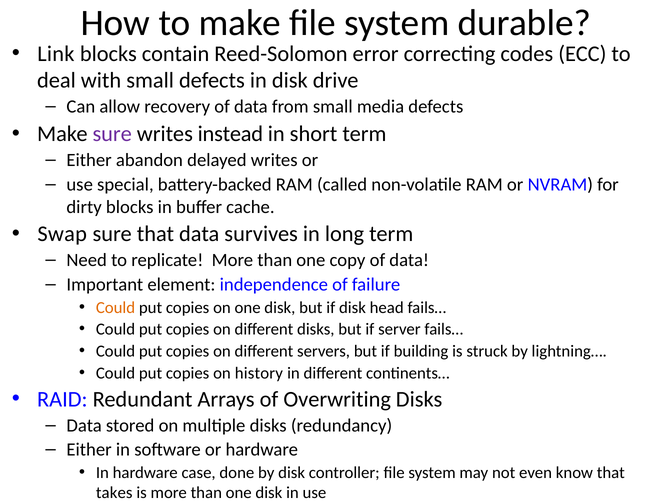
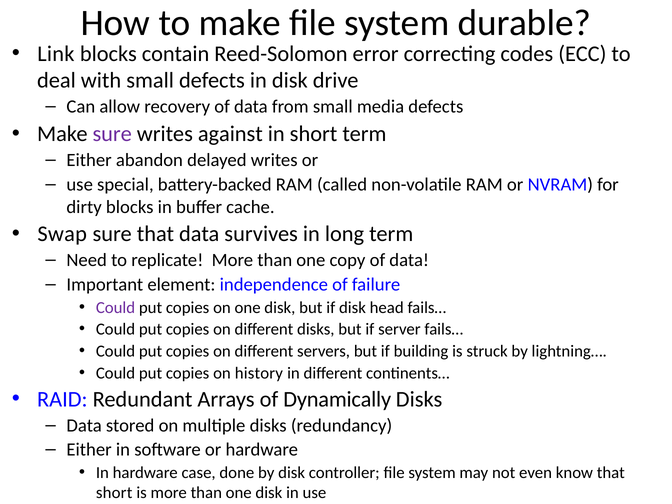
instead: instead -> against
Could at (116, 307) colour: orange -> purple
Overwriting: Overwriting -> Dynamically
takes at (114, 493): takes -> short
